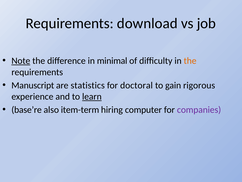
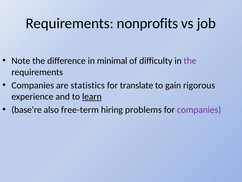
download: download -> nonprofits
Note underline: present -> none
the at (190, 61) colour: orange -> purple
Manuscript at (33, 85): Manuscript -> Companies
doctoral: doctoral -> translate
item-term: item-term -> free-term
computer: computer -> problems
